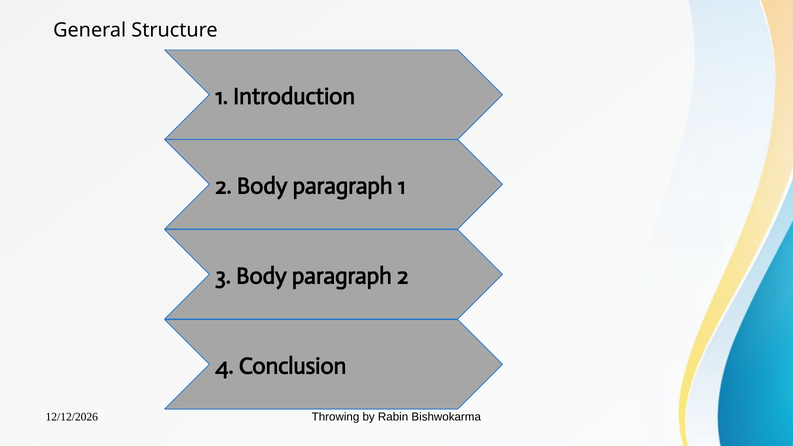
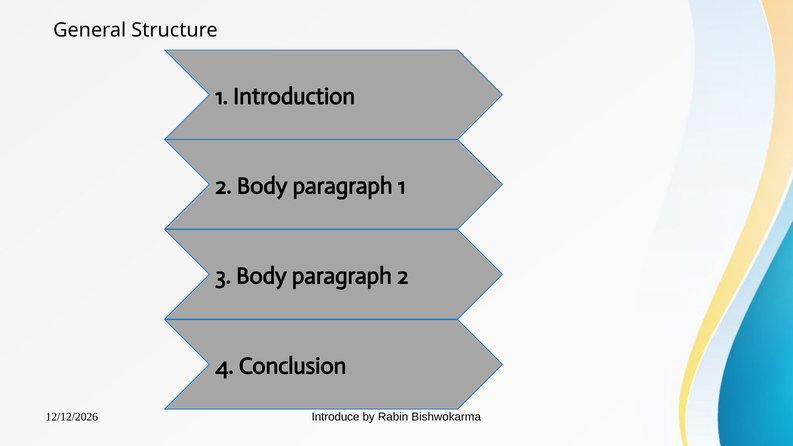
Throwing: Throwing -> Introduce
